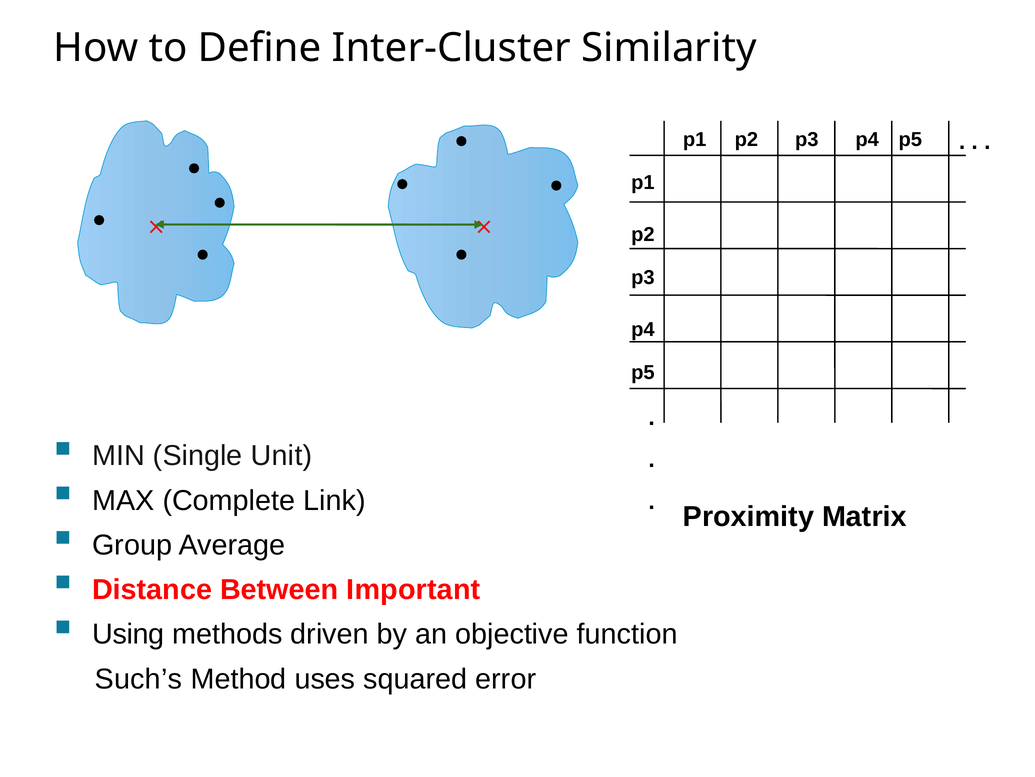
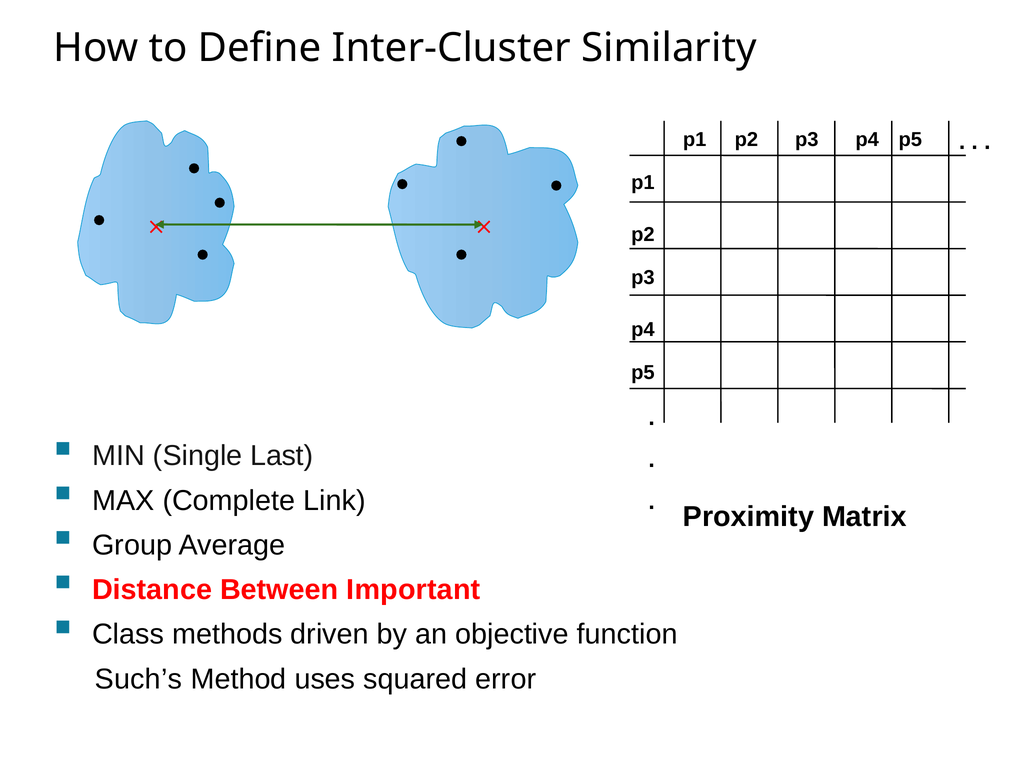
Unit: Unit -> Last
Using: Using -> Class
